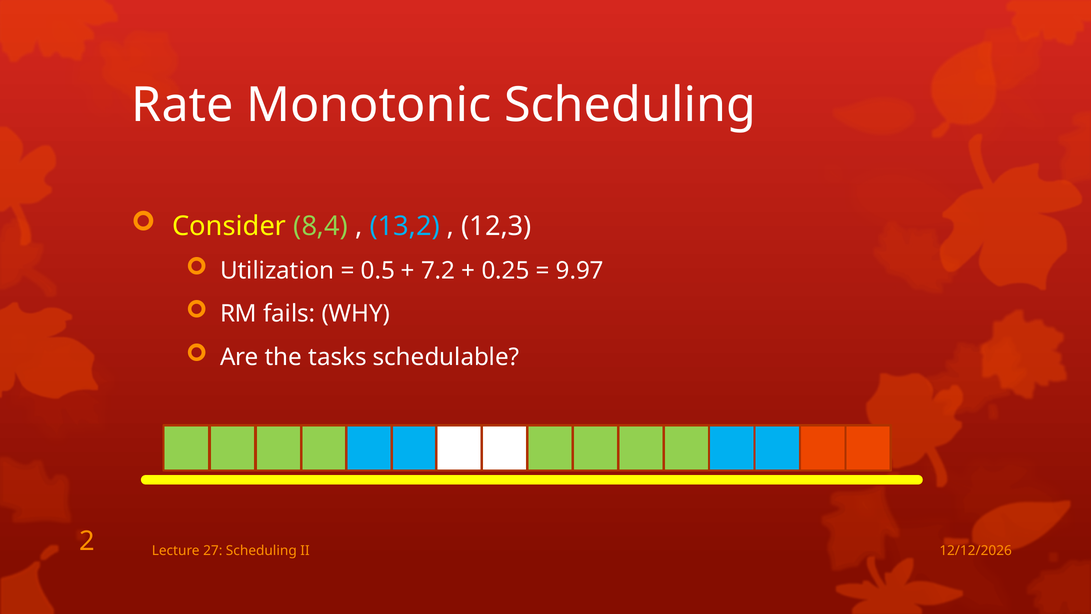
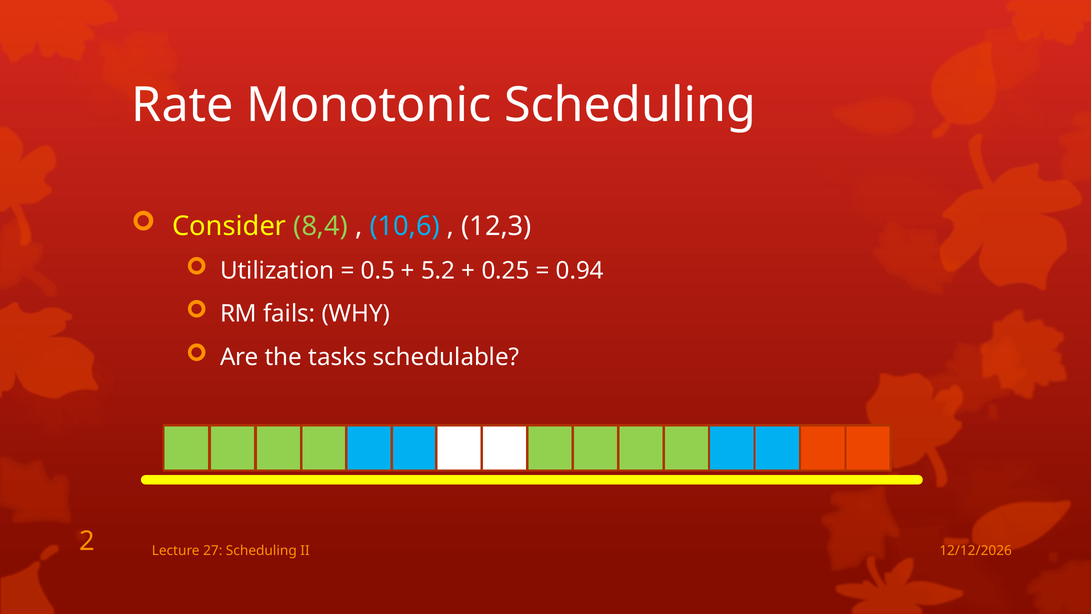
13,2: 13,2 -> 10,6
7.2: 7.2 -> 5.2
9.97: 9.97 -> 0.94
